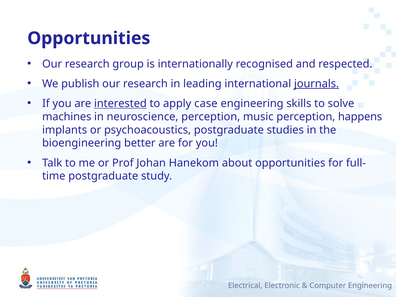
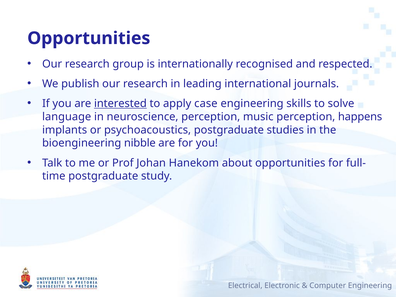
journals underline: present -> none
machines: machines -> language
better: better -> nibble
